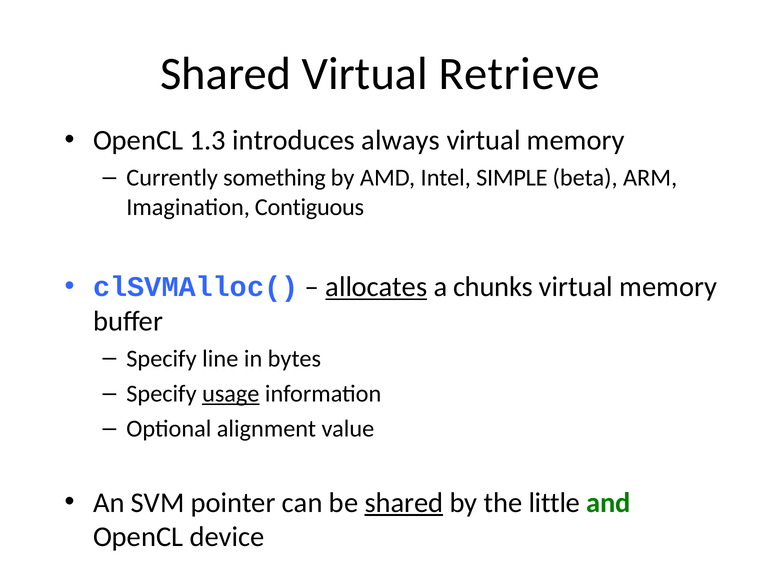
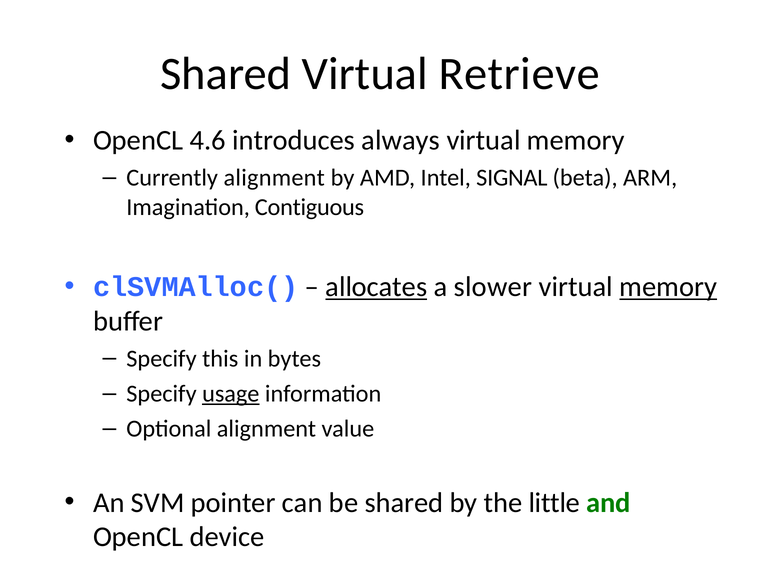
1.3: 1.3 -> 4.6
Currently something: something -> alignment
SIMPLE: SIMPLE -> SIGNAL
chunks: chunks -> slower
memory at (668, 287) underline: none -> present
line: line -> this
shared at (404, 502) underline: present -> none
